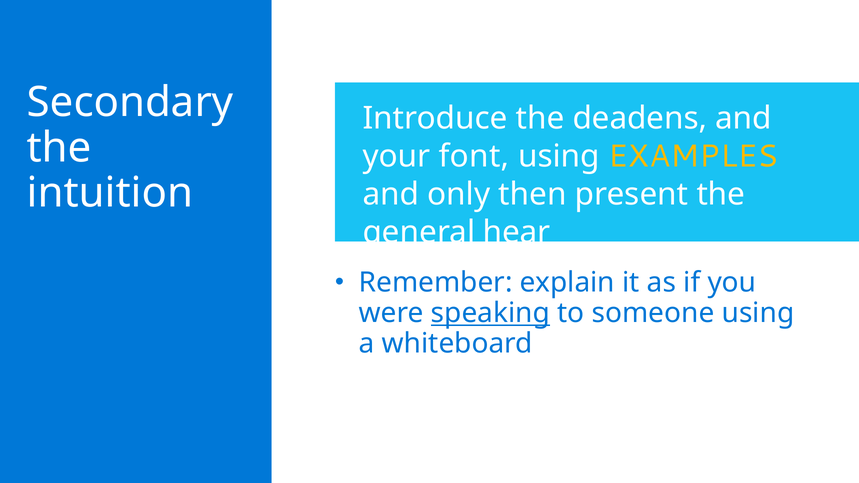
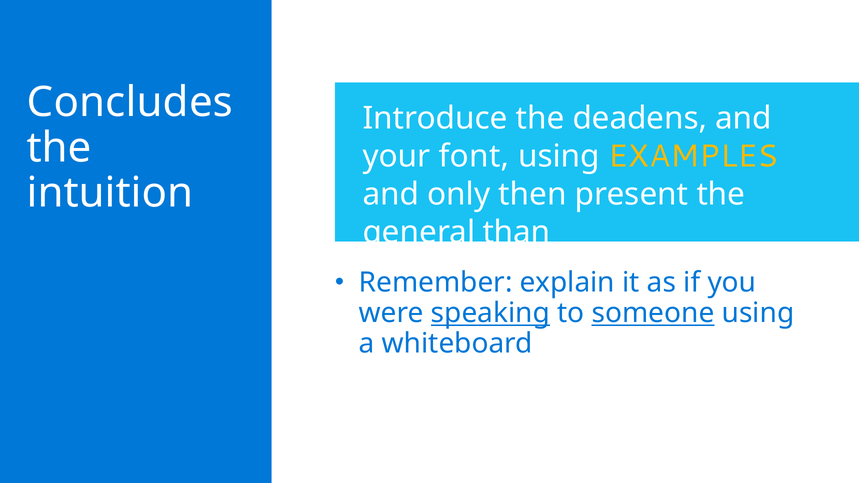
Secondary: Secondary -> Concludes
hear: hear -> than
someone underline: none -> present
